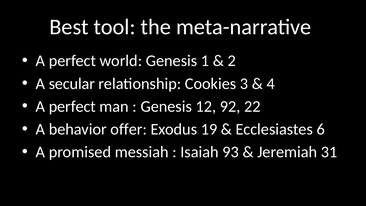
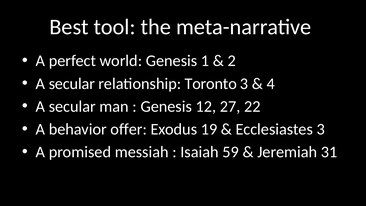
Cookies: Cookies -> Toronto
perfect at (72, 106): perfect -> secular
92: 92 -> 27
Ecclesiastes 6: 6 -> 3
93: 93 -> 59
